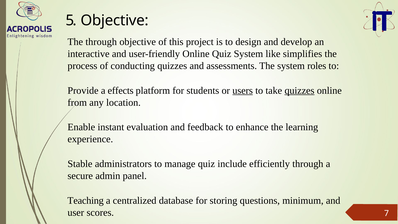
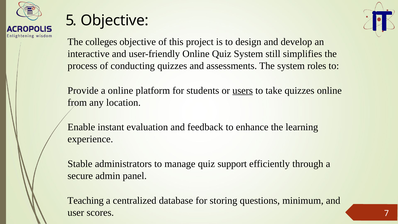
The through: through -> colleges
like: like -> still
a effects: effects -> online
quizzes at (299, 90) underline: present -> none
include: include -> support
